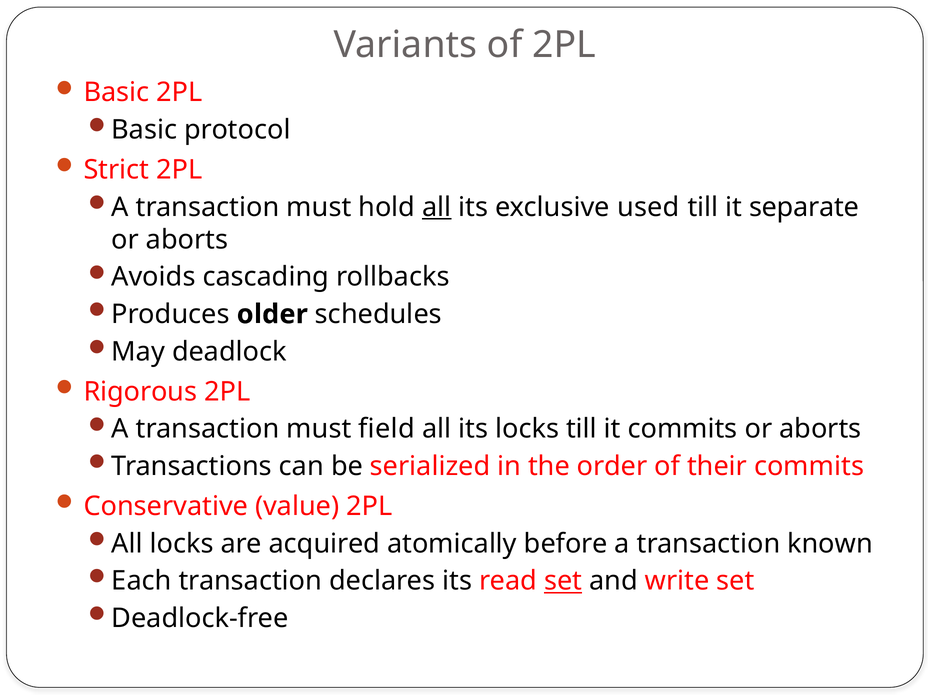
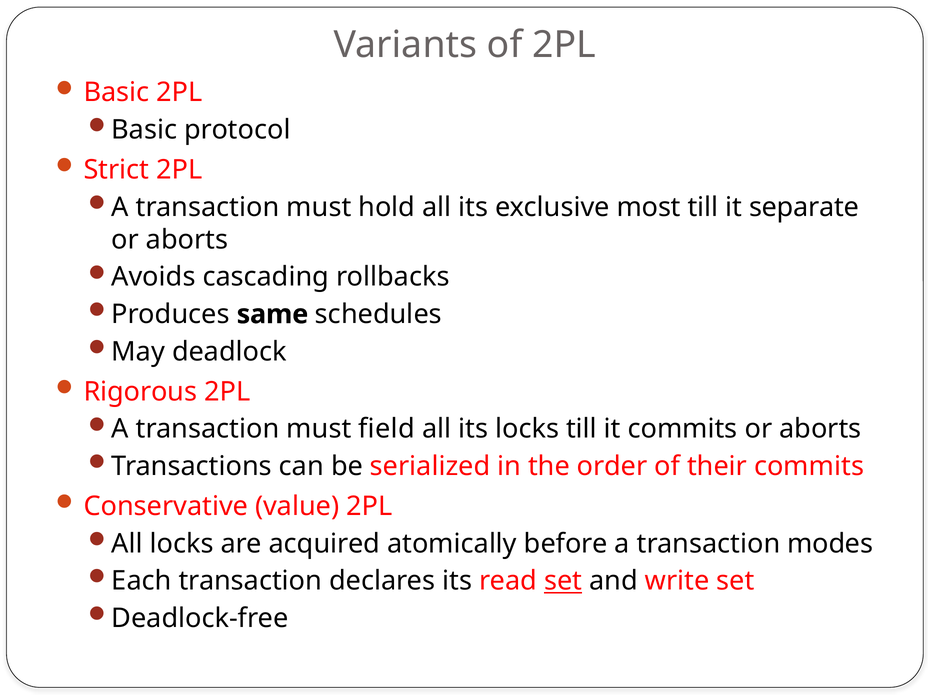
all at (437, 207) underline: present -> none
used: used -> most
older: older -> same
known: known -> modes
